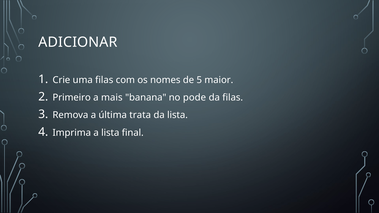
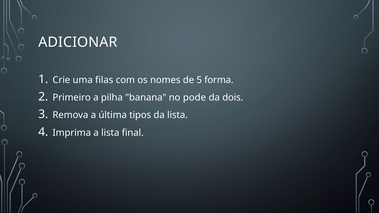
maior: maior -> forma
mais: mais -> pilha
da filas: filas -> dois
trata: trata -> tipos
